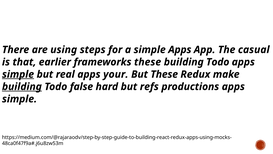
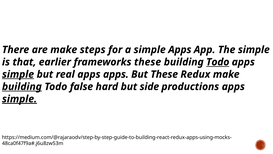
are using: using -> make
The casual: casual -> simple
Todo at (218, 62) underline: none -> present
apps your: your -> apps
refs: refs -> side
simple at (19, 99) underline: none -> present
